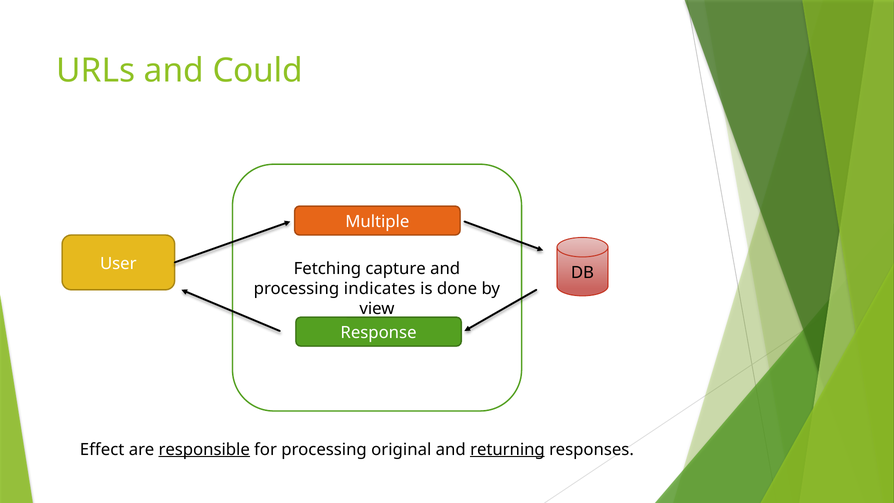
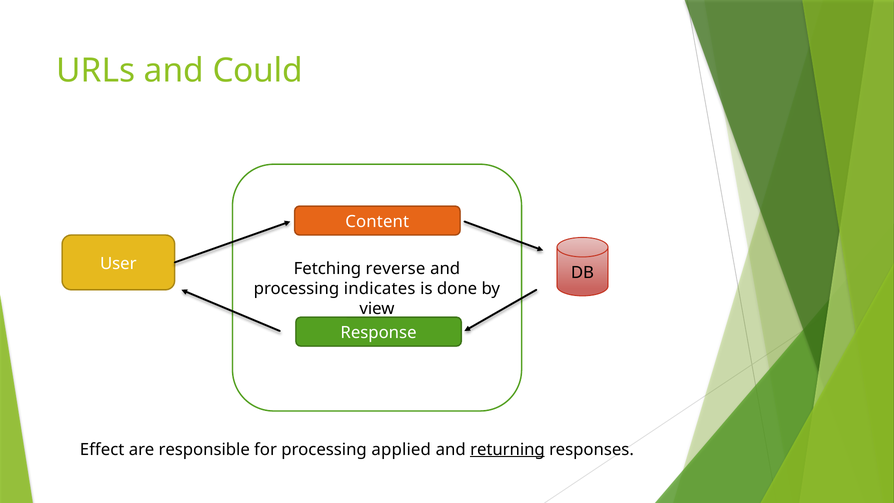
Multiple: Multiple -> Content
capture: capture -> reverse
responsible underline: present -> none
original: original -> applied
